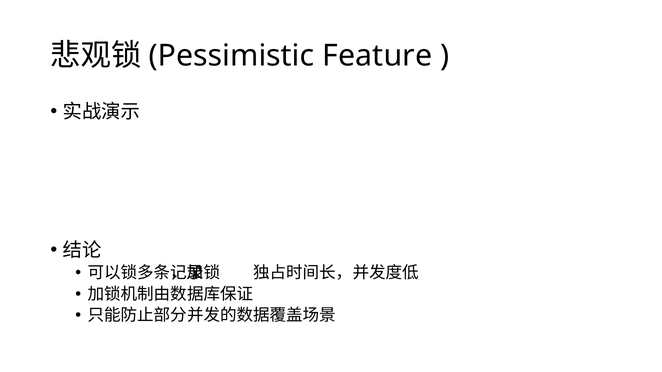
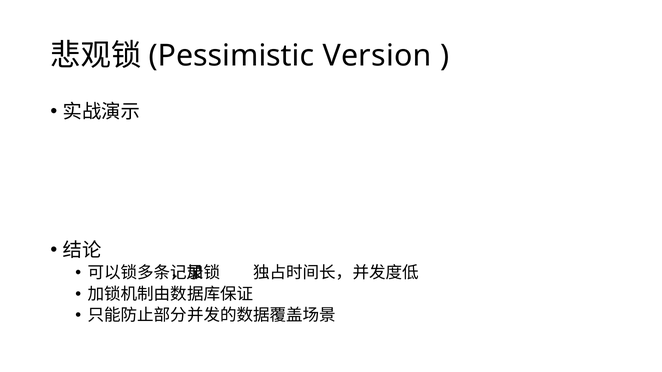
Feature: Feature -> Version
